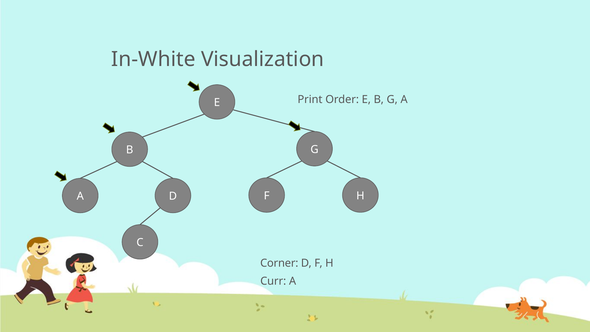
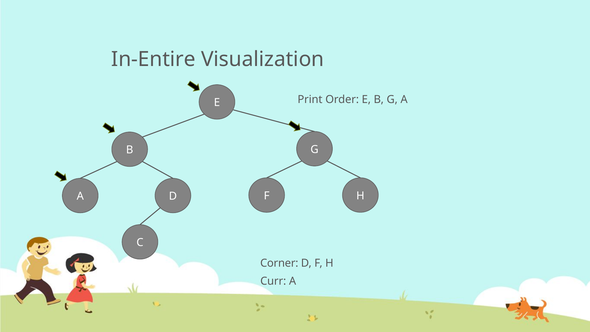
In-White: In-White -> In-Entire
